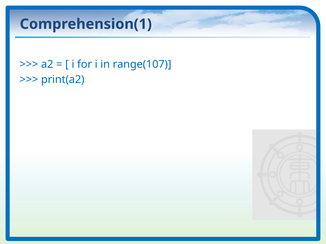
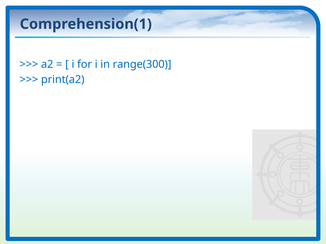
range(107: range(107 -> range(300
